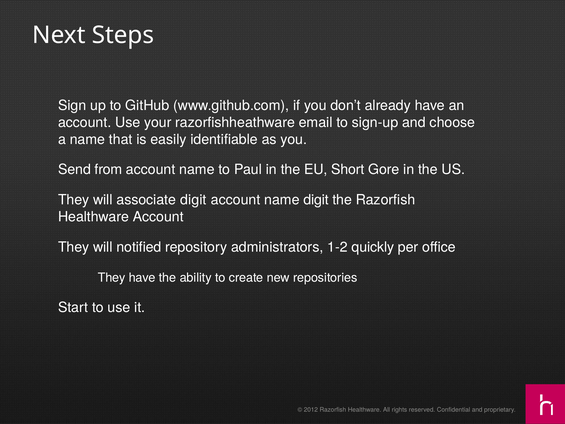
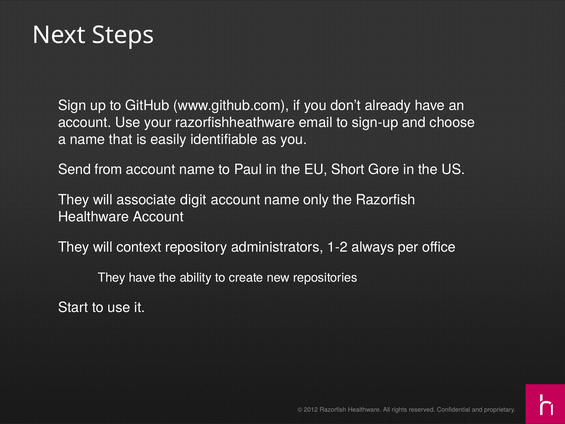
name digit: digit -> only
notified: notified -> context
quickly: quickly -> always
